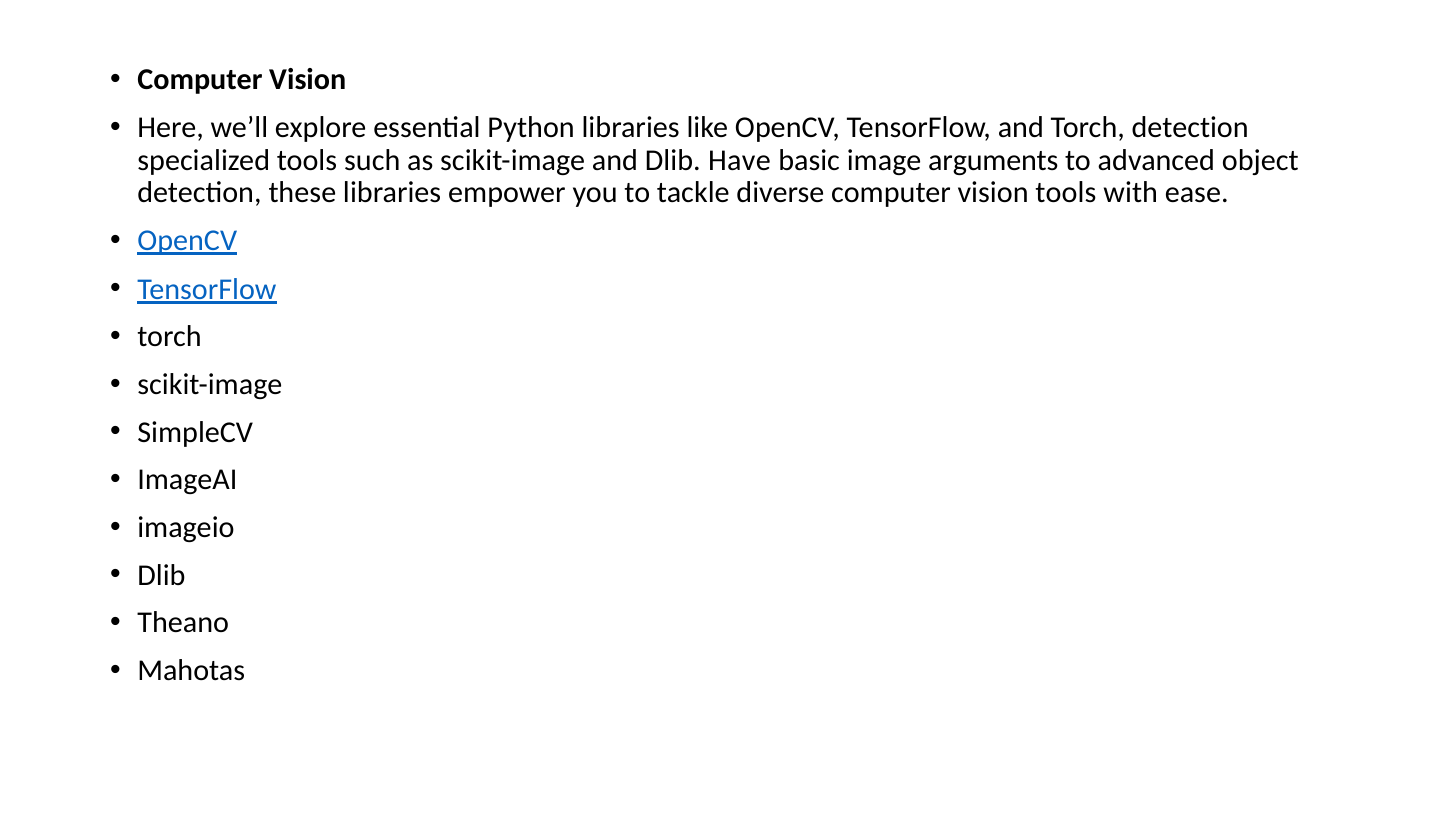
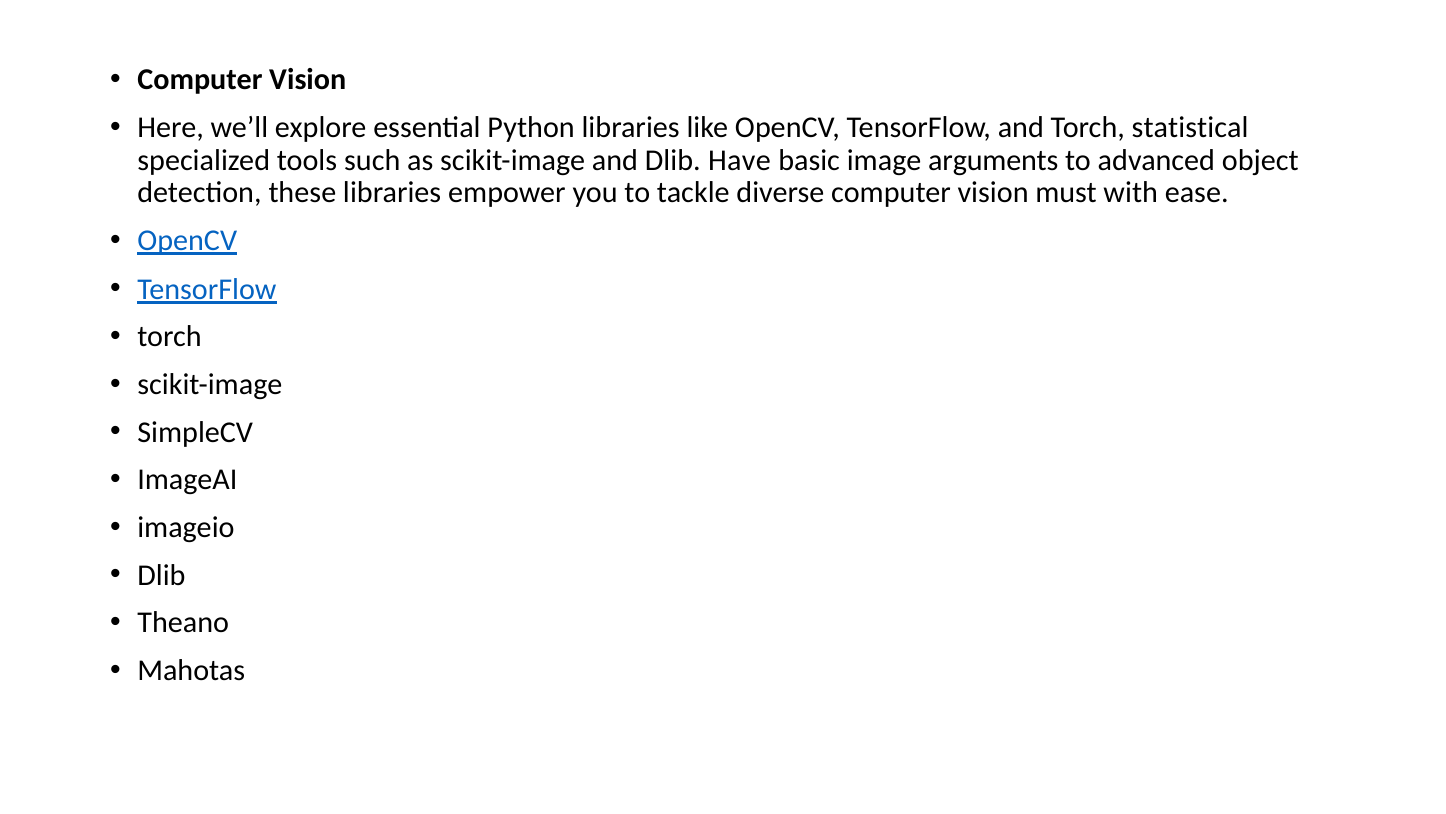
Torch detection: detection -> statistical
vision tools: tools -> must
